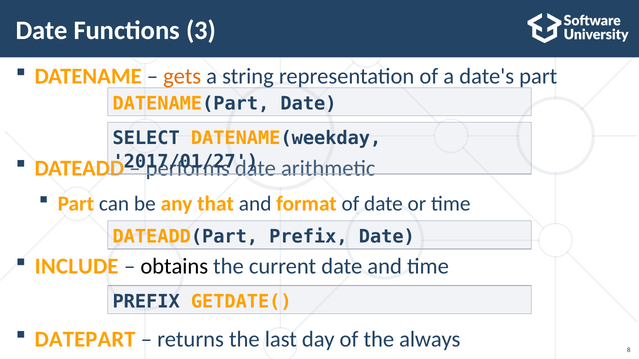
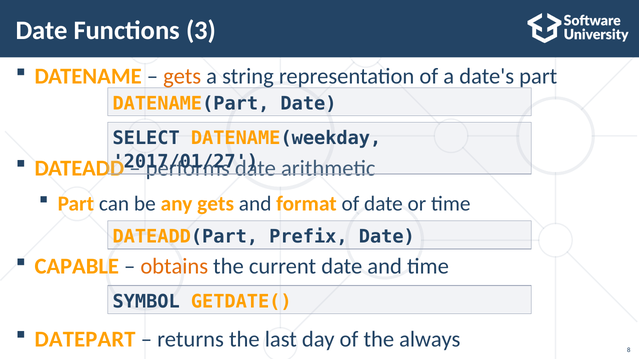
any that: that -> gets
INCLUDE: INCLUDE -> CAPABLE
obtains colour: black -> orange
PREFIX at (146, 302): PREFIX -> SYMBOL
